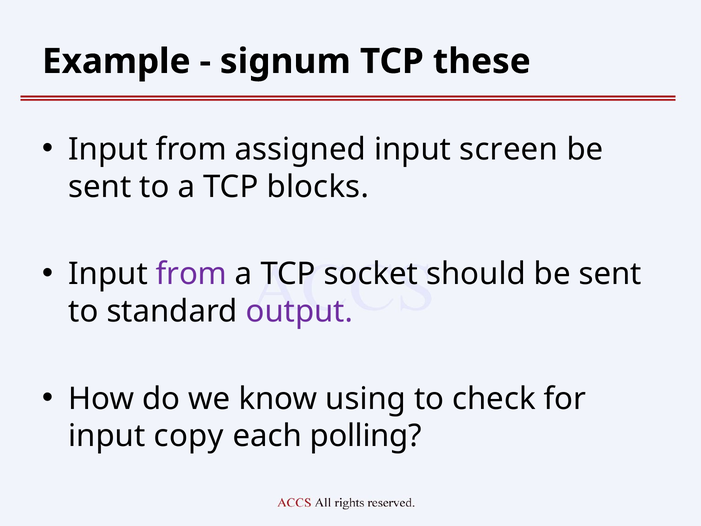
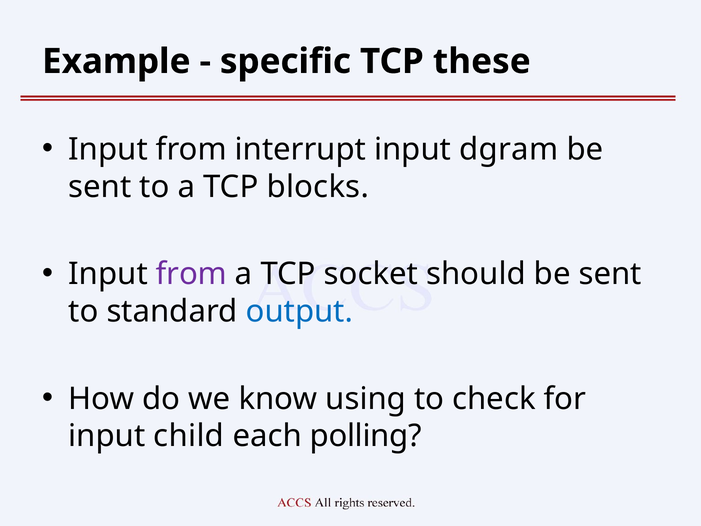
signum: signum -> specific
assigned: assigned -> interrupt
screen: screen -> dgram
output colour: purple -> blue
copy: copy -> child
